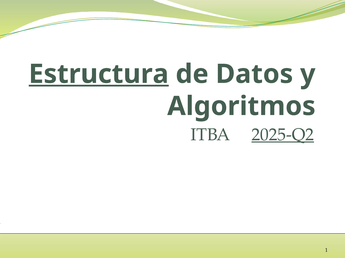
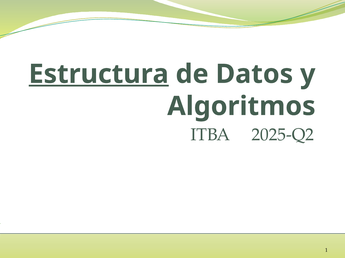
2025-Q2 underline: present -> none
